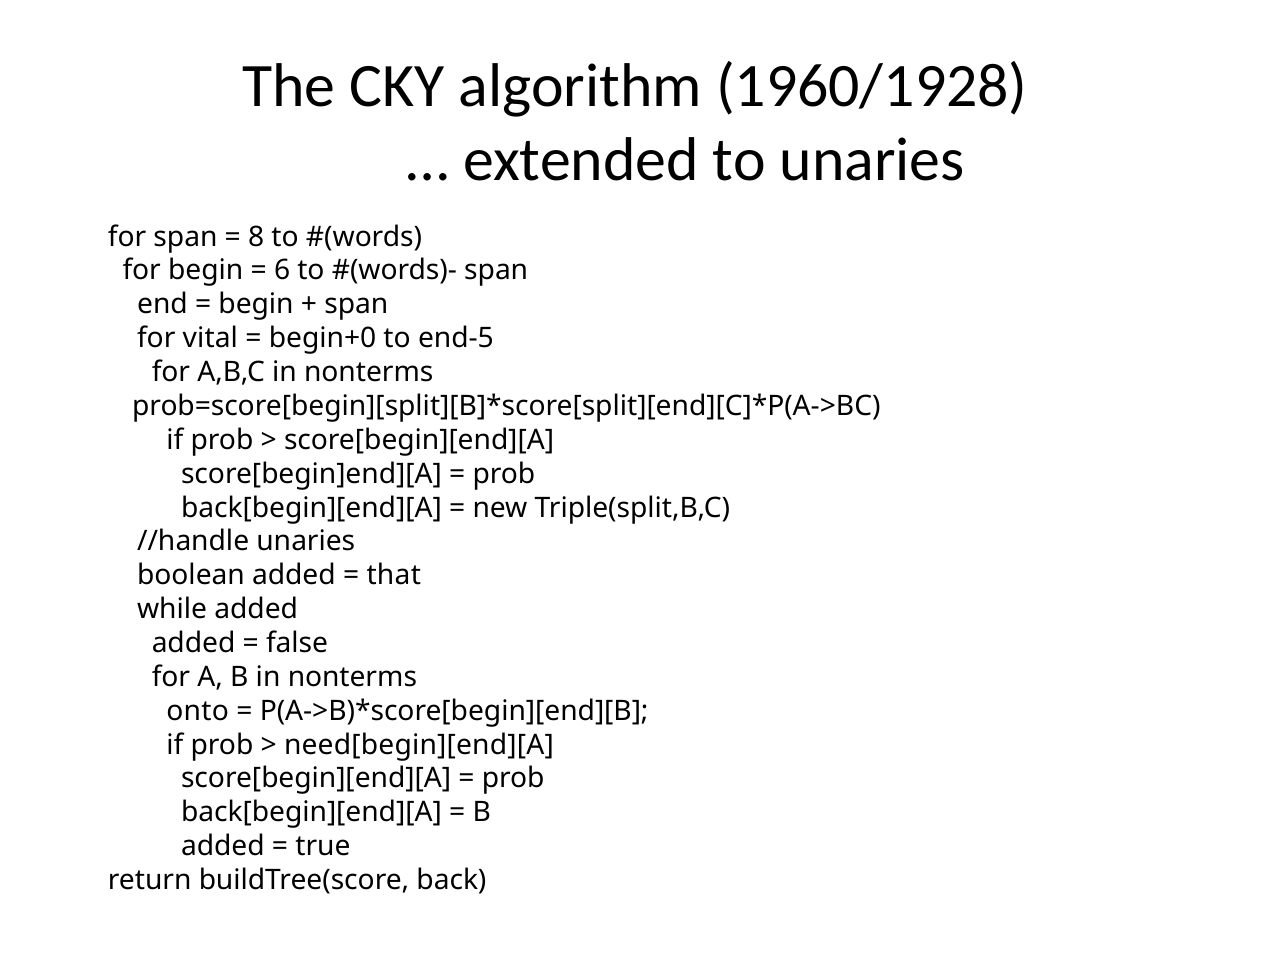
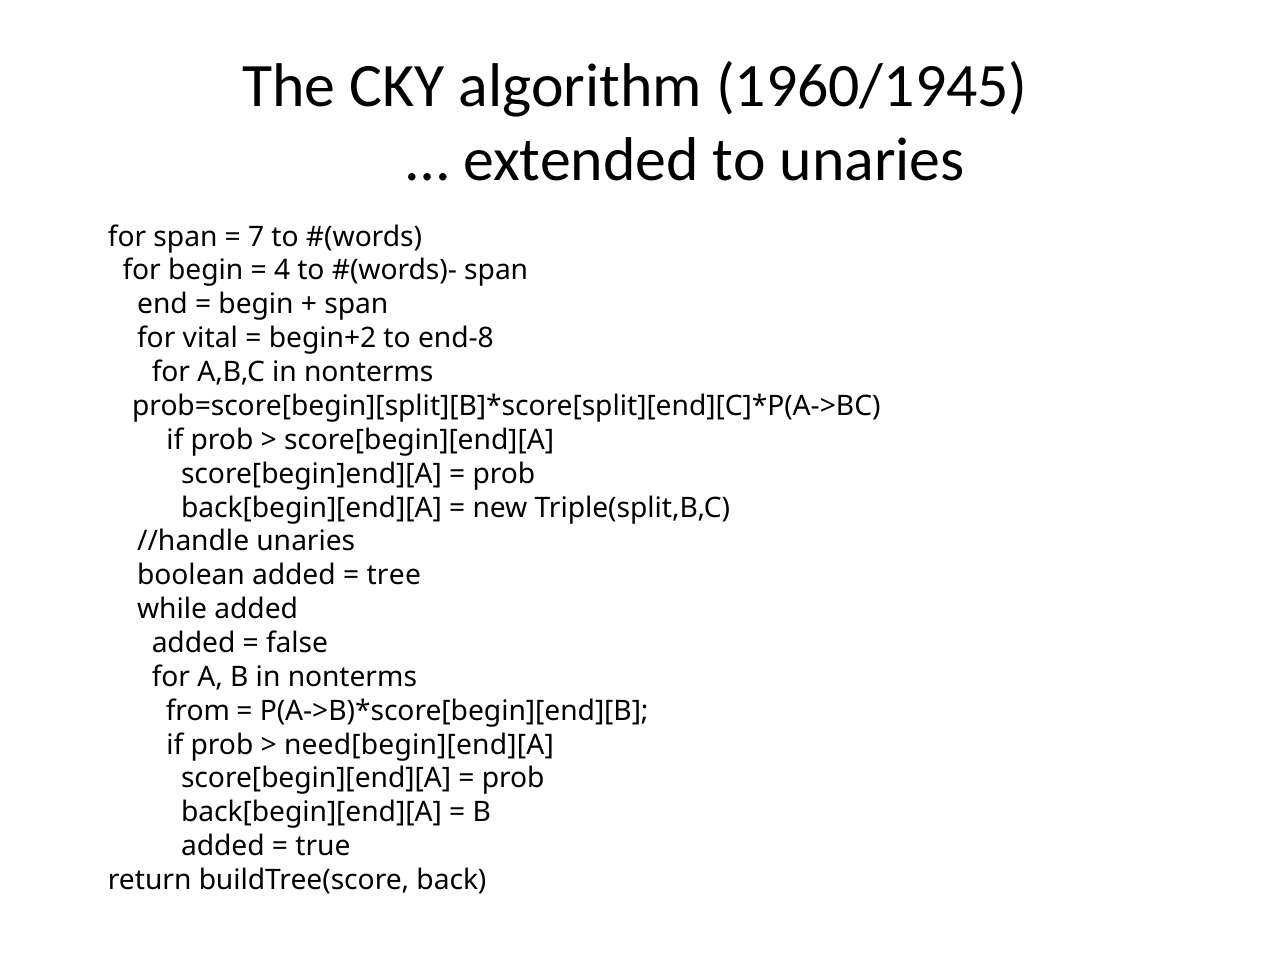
1960/1928: 1960/1928 -> 1960/1945
8: 8 -> 7
6: 6 -> 4
begin+0: begin+0 -> begin+2
end-5: end-5 -> end-8
that: that -> tree
onto: onto -> from
